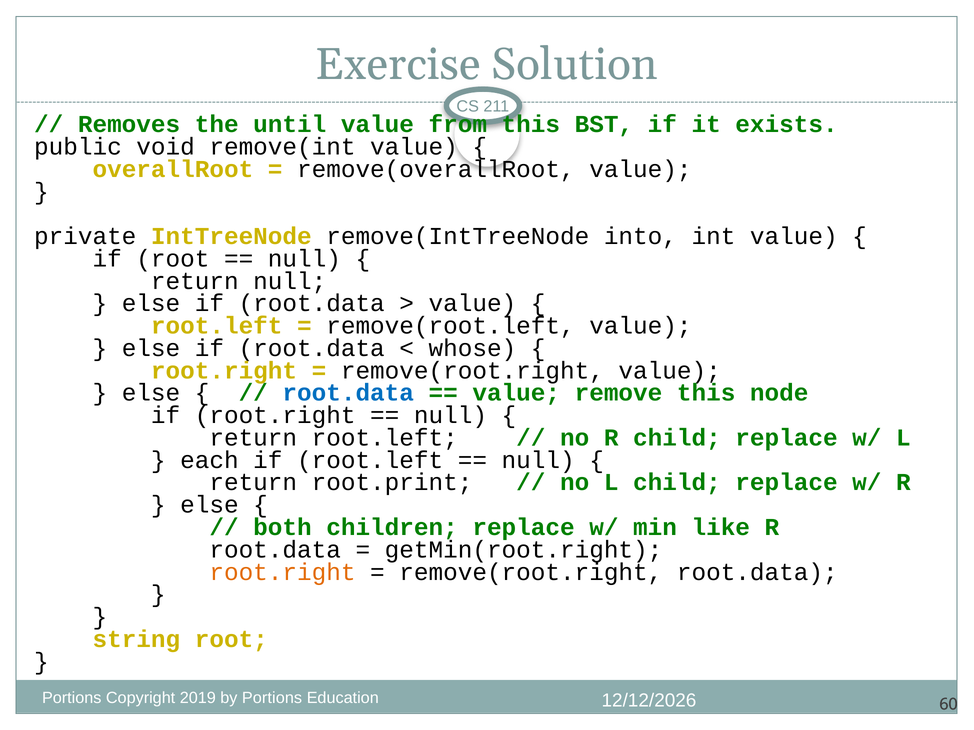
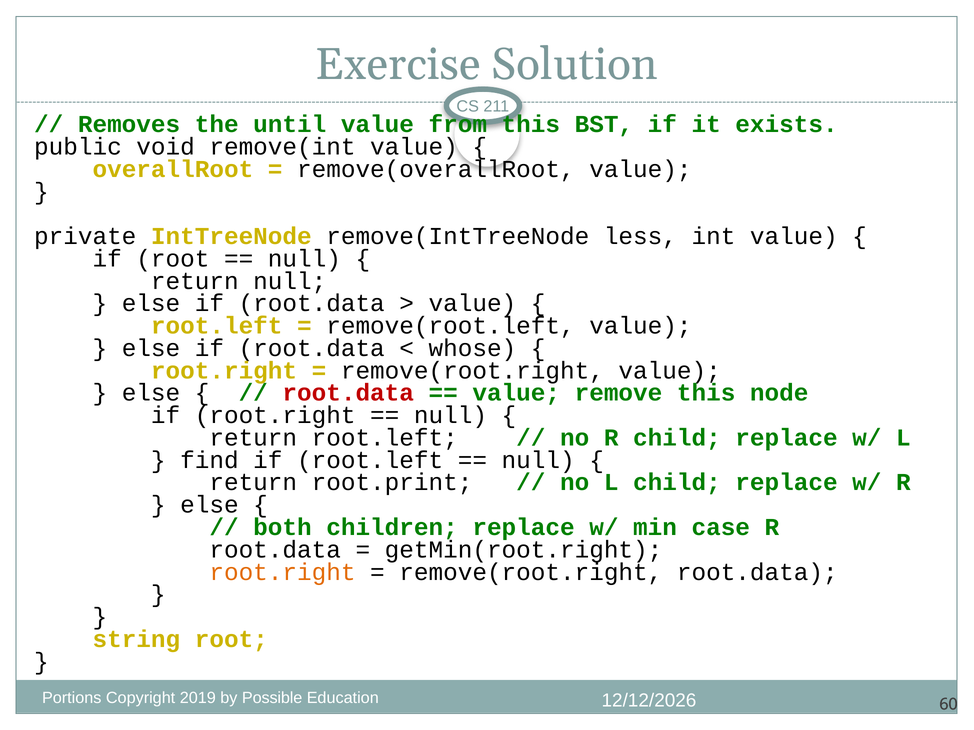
into: into -> less
root.data at (348, 393) colour: blue -> red
each: each -> find
like: like -> case
by Portions: Portions -> Possible
